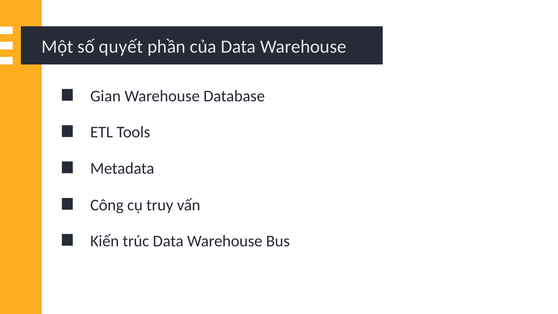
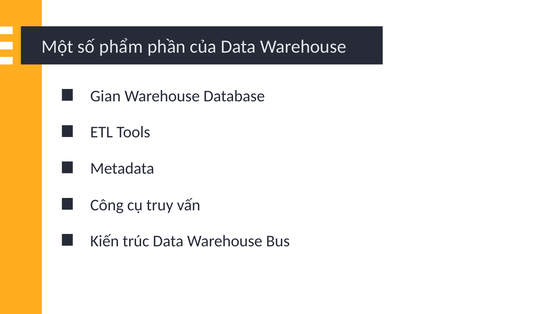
quyết: quyết -> phẩm
